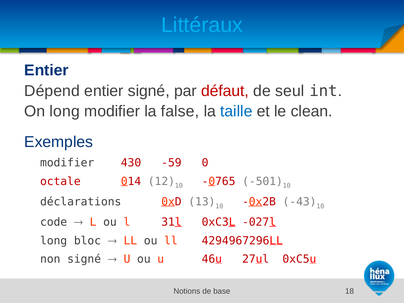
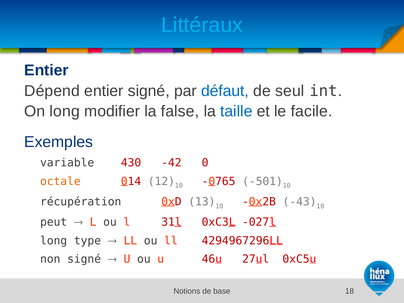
défaut colour: red -> blue
clean: clean -> facile
modifier at (67, 163): modifier -> variable
-59: -59 -> -42
octale colour: red -> orange
déclarations: déclarations -> récupération
code: code -> peut
bloc: bloc -> type
